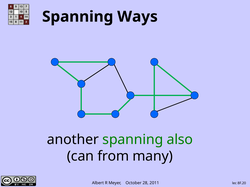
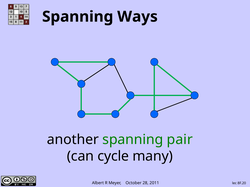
also: also -> pair
from: from -> cycle
